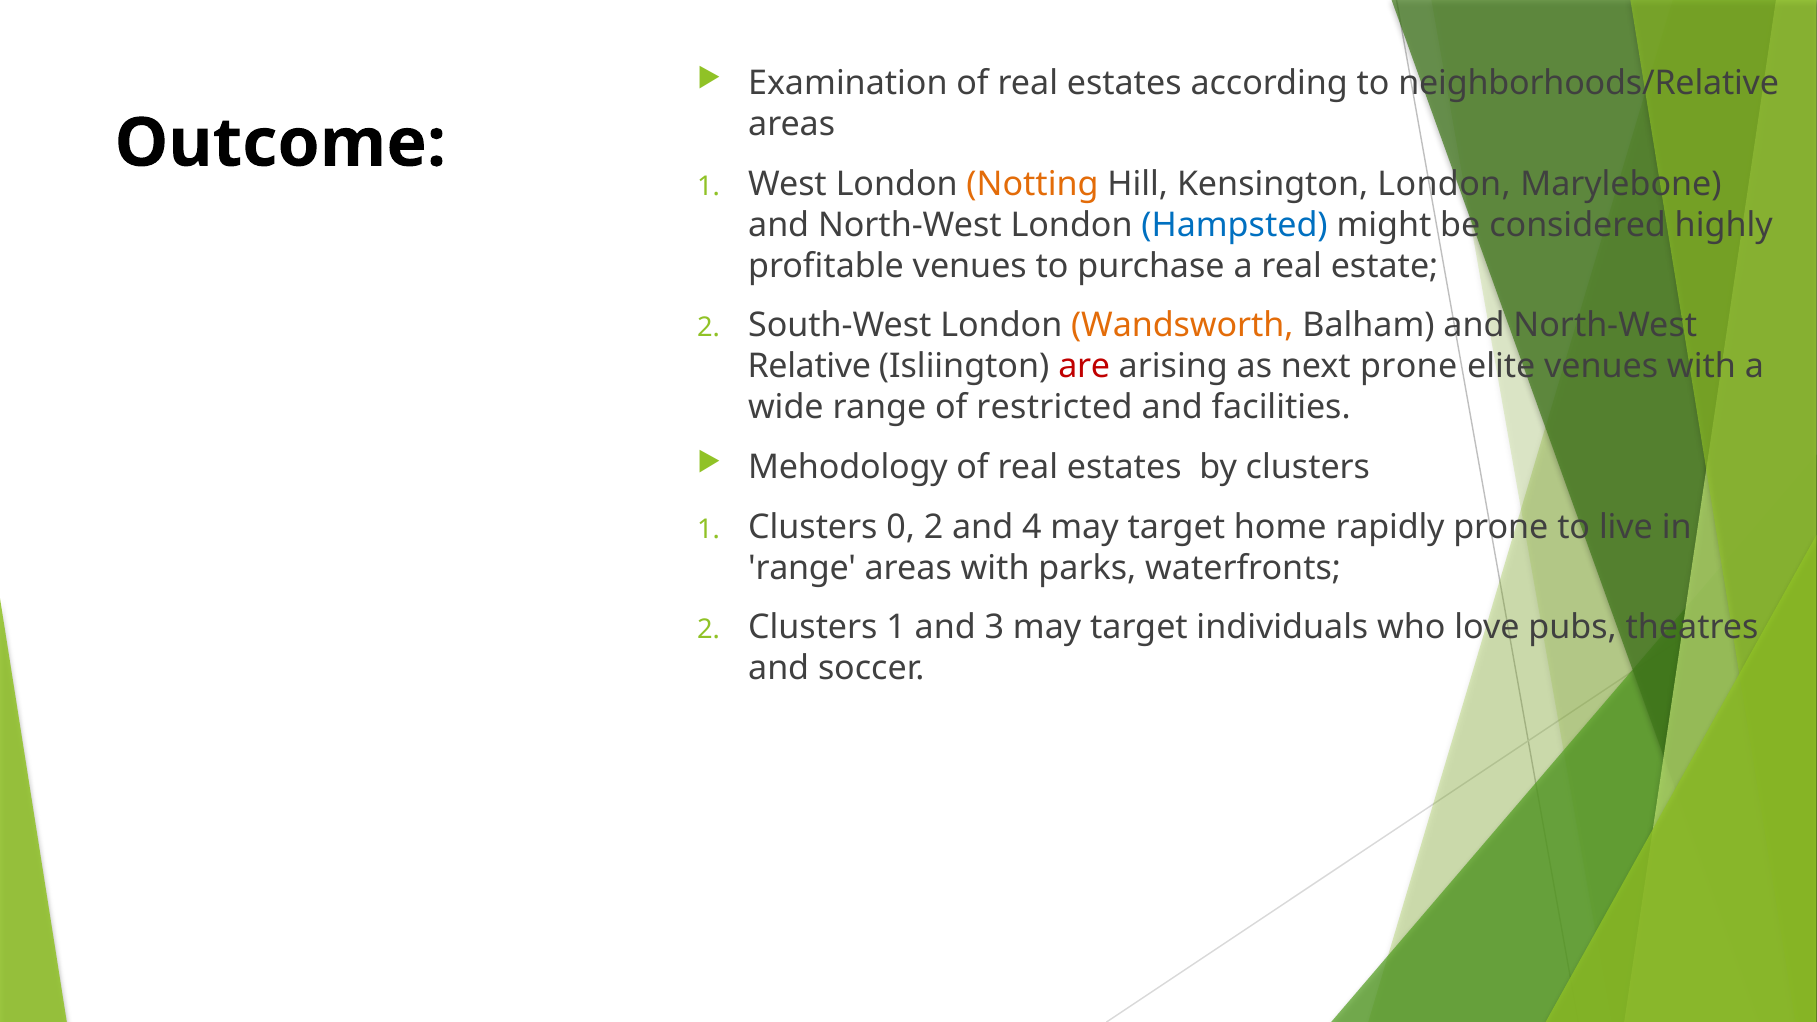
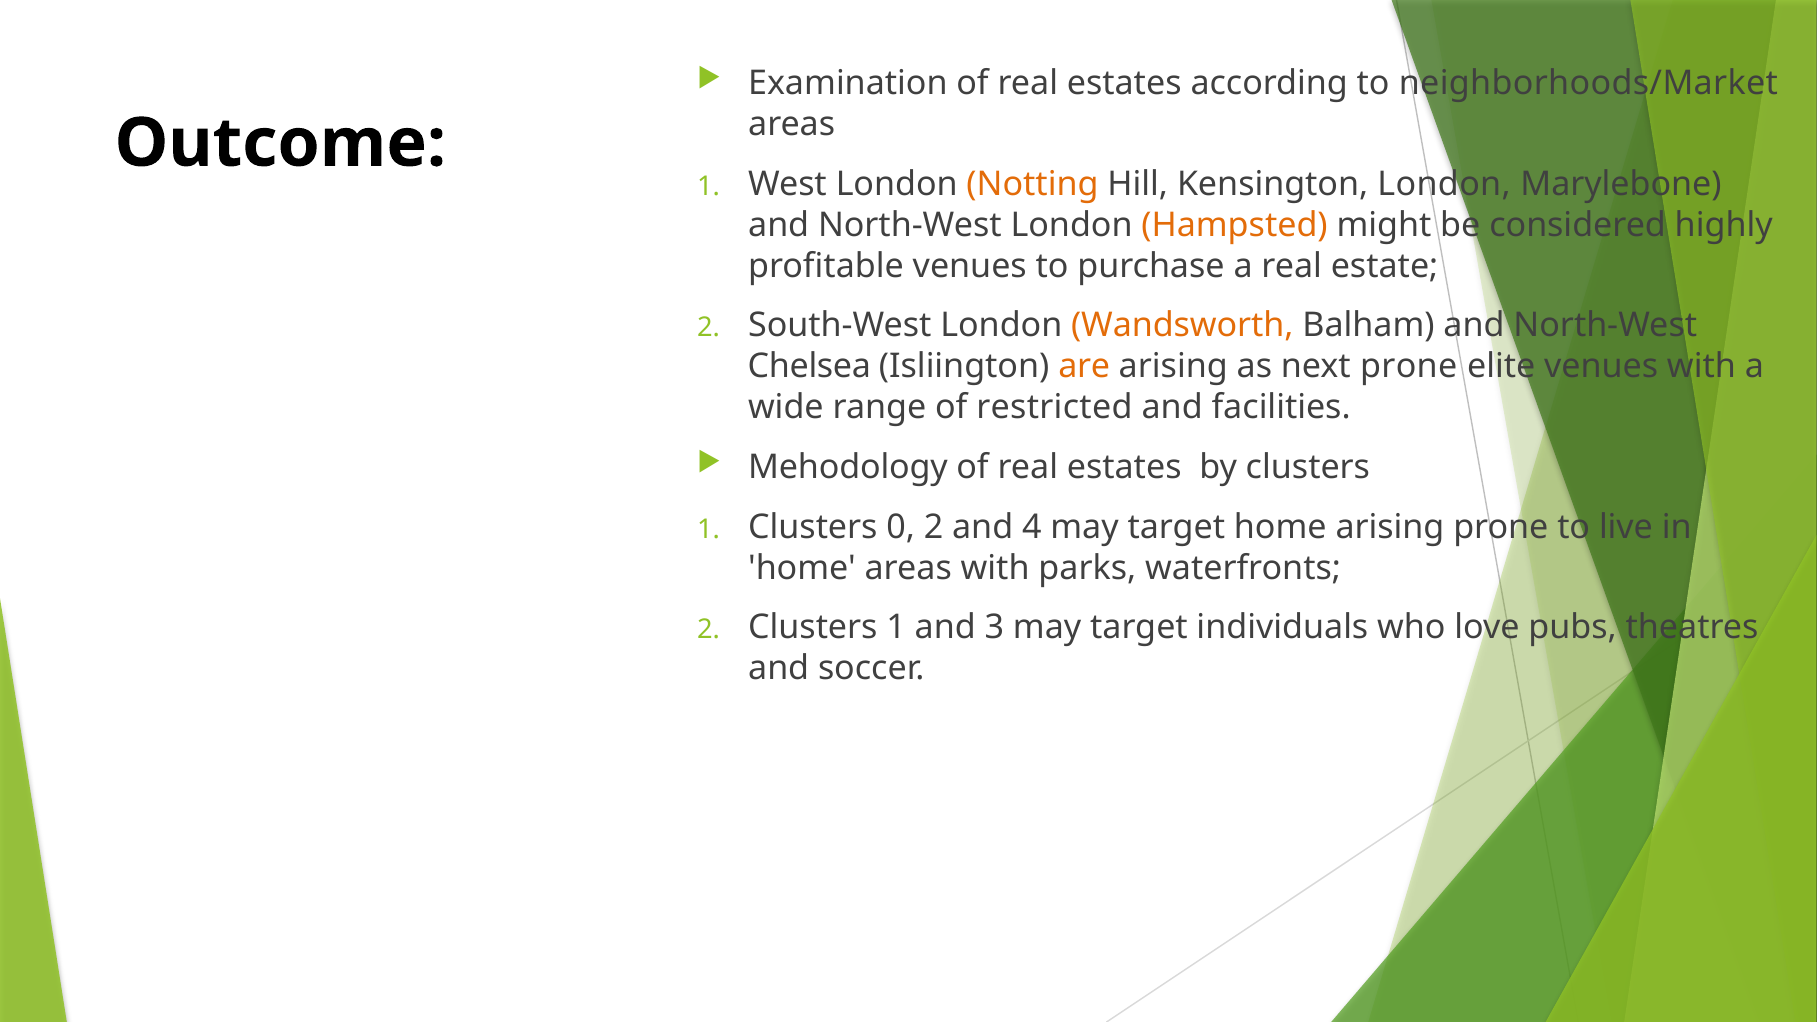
neighborhoods/Relative: neighborhoods/Relative -> neighborhoods/Market
Hampsted colour: blue -> orange
Relative: Relative -> Chelsea
are colour: red -> orange
home rapidly: rapidly -> arising
range at (802, 568): range -> home
